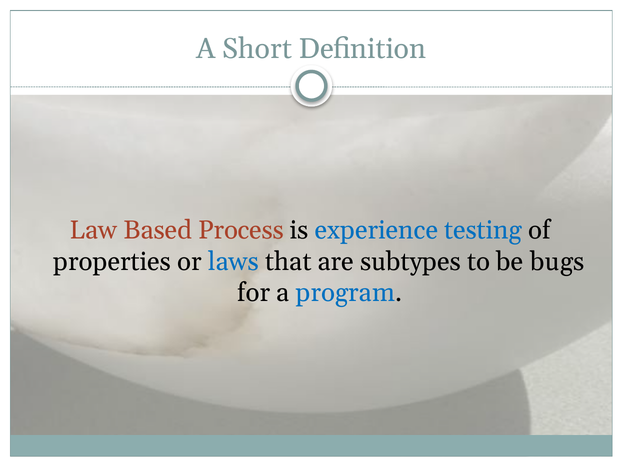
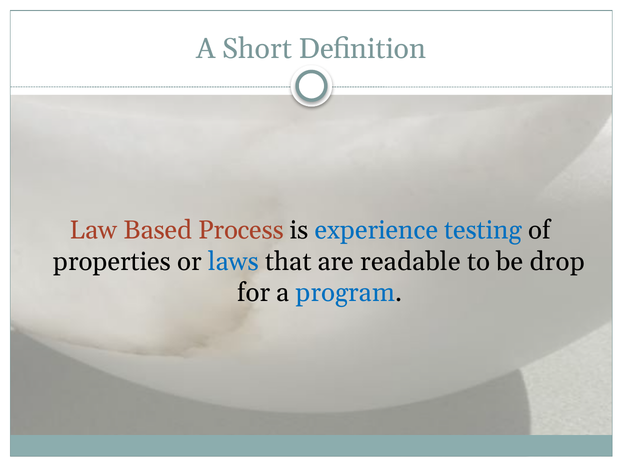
subtypes: subtypes -> readable
bugs: bugs -> drop
